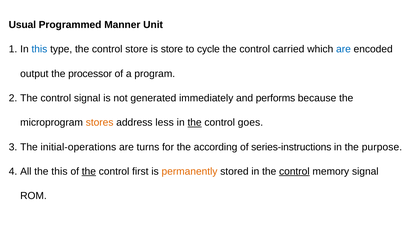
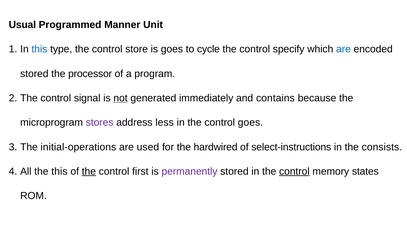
is store: store -> goes
carried: carried -> specify
output at (34, 74): output -> stored
not underline: none -> present
performs: performs -> contains
stores colour: orange -> purple
the at (195, 123) underline: present -> none
turns: turns -> used
according: according -> hardwired
series-instructions: series-instructions -> select-instructions
purpose: purpose -> consists
permanently colour: orange -> purple
memory signal: signal -> states
